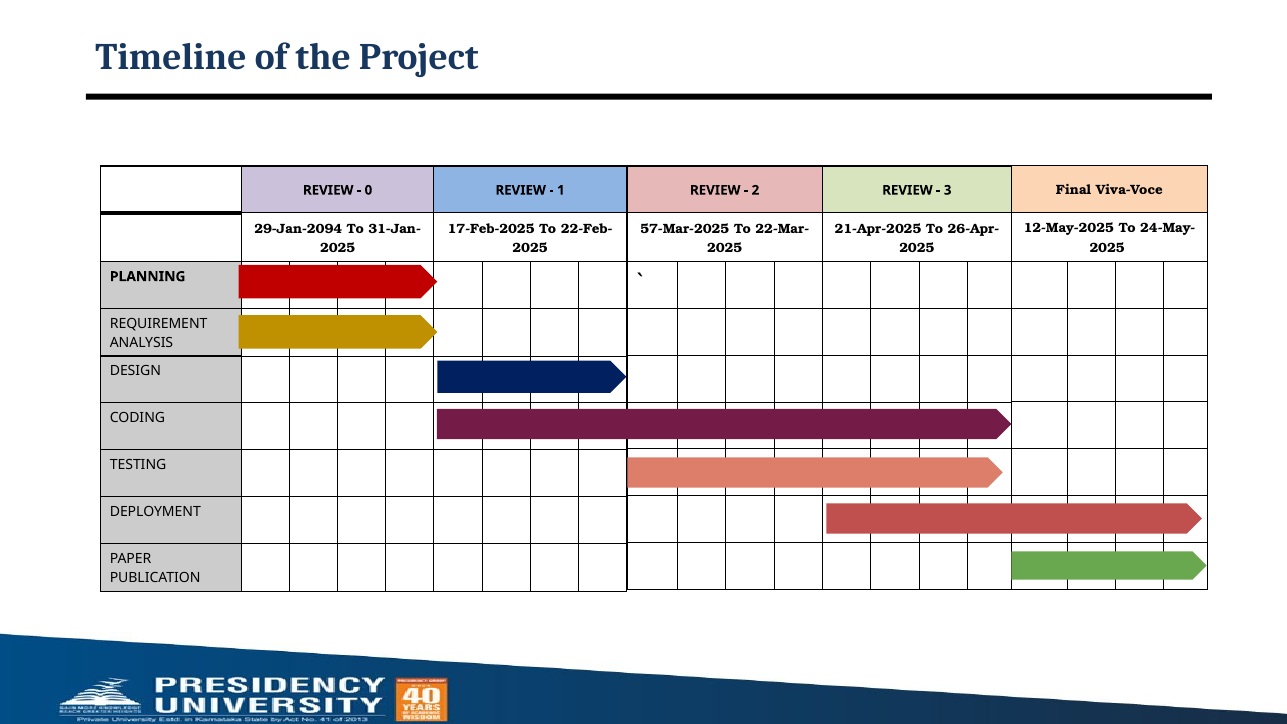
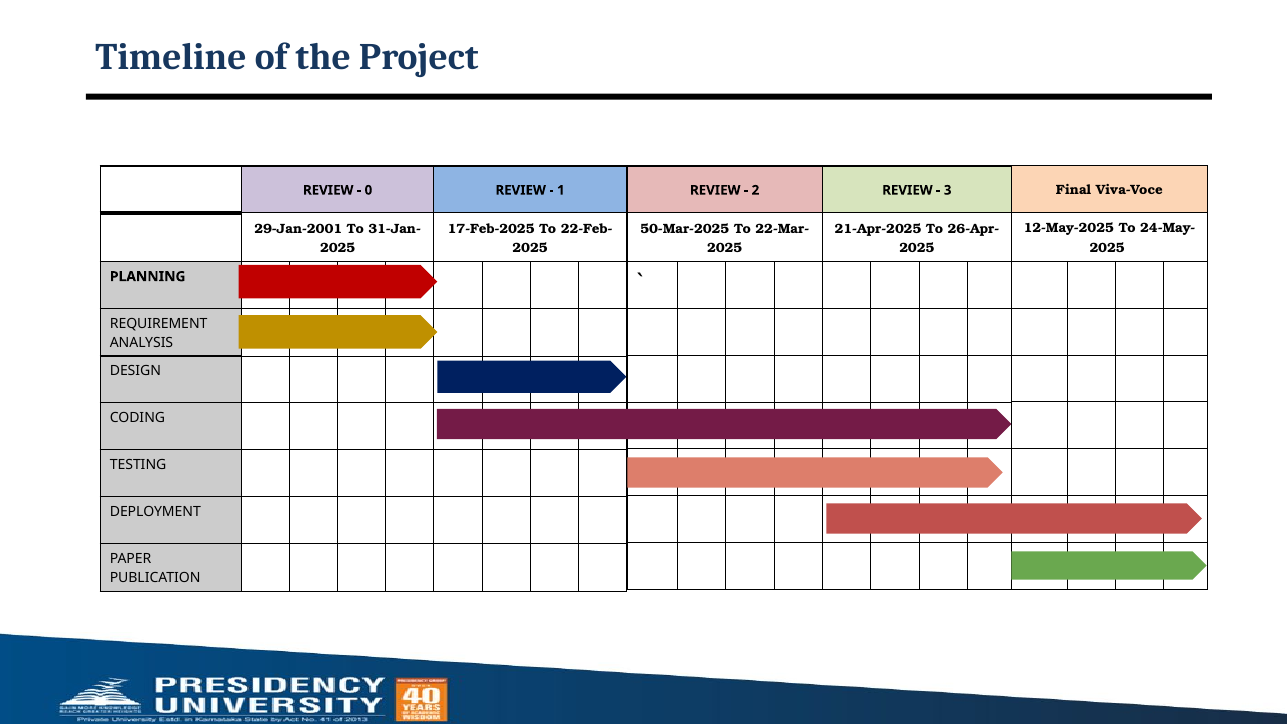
29-Jan-2094: 29-Jan-2094 -> 29-Jan-2001
57-Mar-2025: 57-Mar-2025 -> 50-Mar-2025
